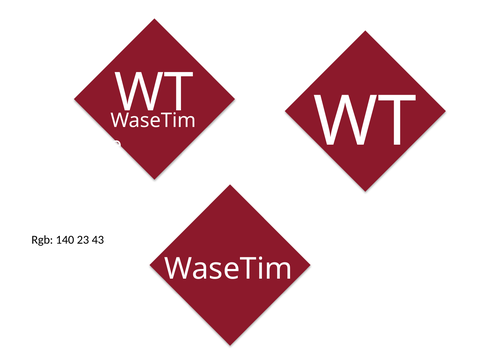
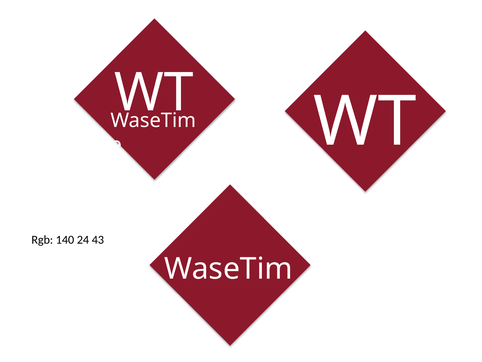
23: 23 -> 24
